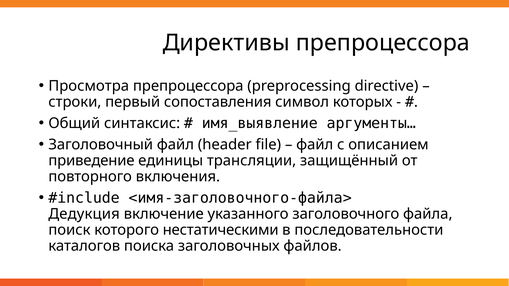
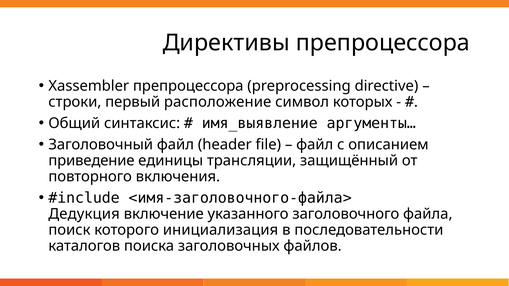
Просмотра: Просмотра -> Xassembler
сопоставления: сопоставления -> расположение
нестатическими: нестатическими -> инициализация
